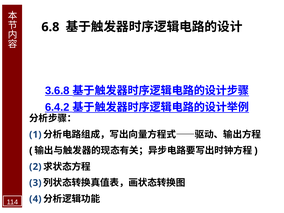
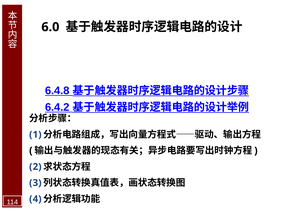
6.8: 6.8 -> 6.0
3.6.8: 3.6.8 -> 6.4.8
